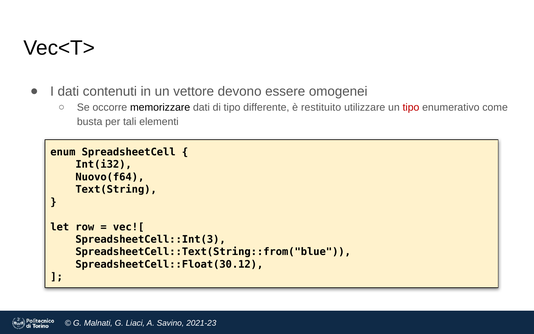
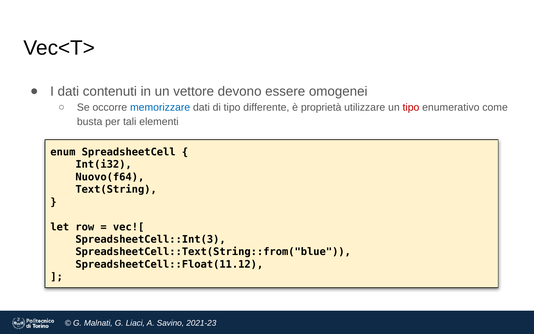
memorizzare colour: black -> blue
restituito: restituito -> proprietà
SpreadsheetCell::Float(30.12: SpreadsheetCell::Float(30.12 -> SpreadsheetCell::Float(11.12
